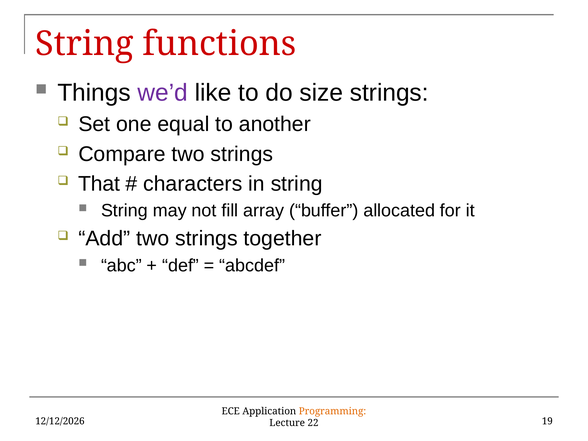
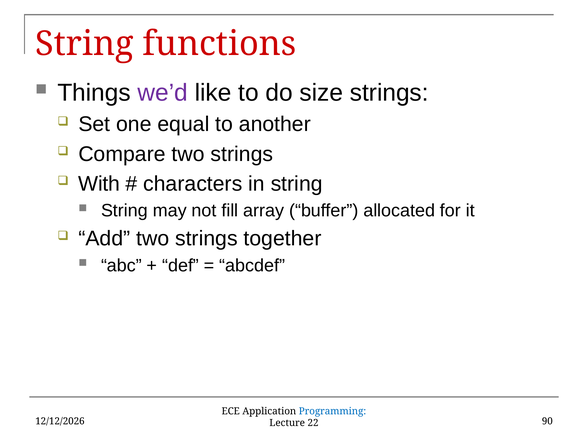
That: That -> With
Programming colour: orange -> blue
19: 19 -> 90
